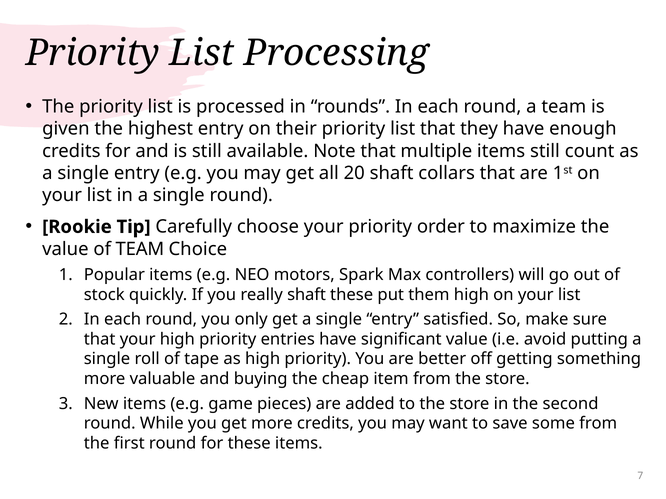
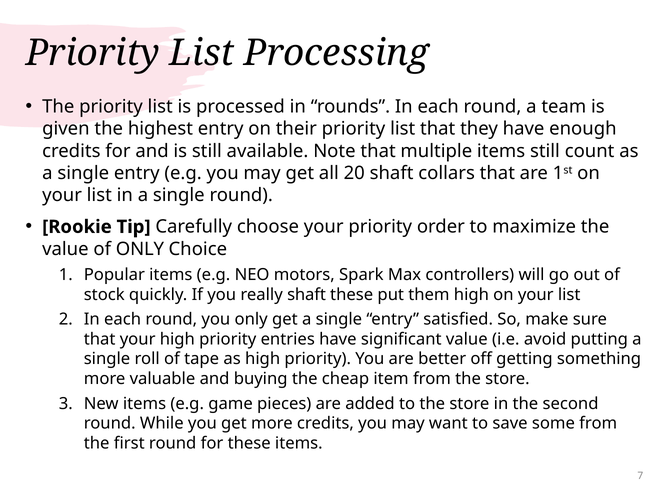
of TEAM: TEAM -> ONLY
